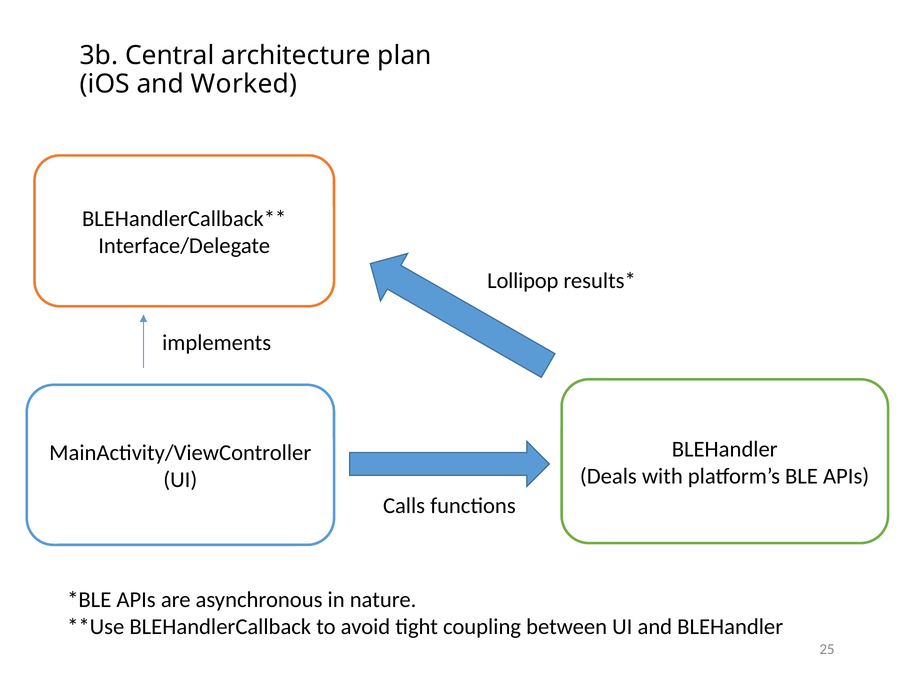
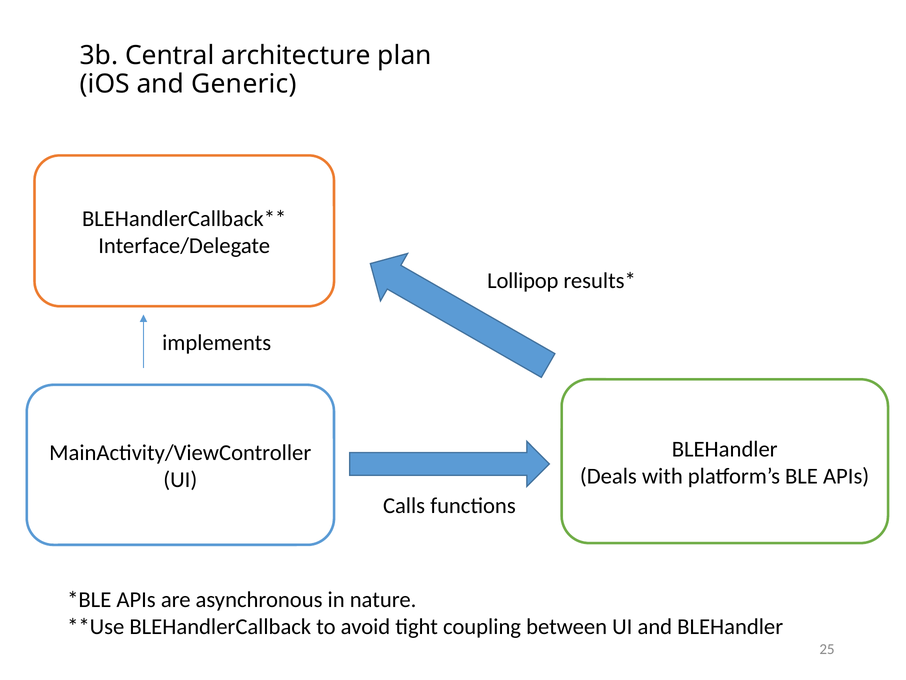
Worked: Worked -> Generic
